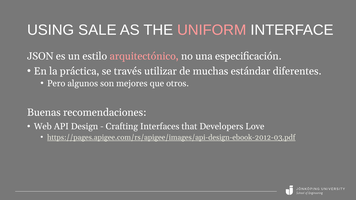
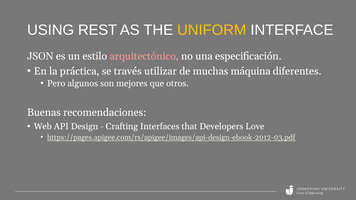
SALE: SALE -> REST
UNIFORM colour: pink -> yellow
estándar: estándar -> máquina
